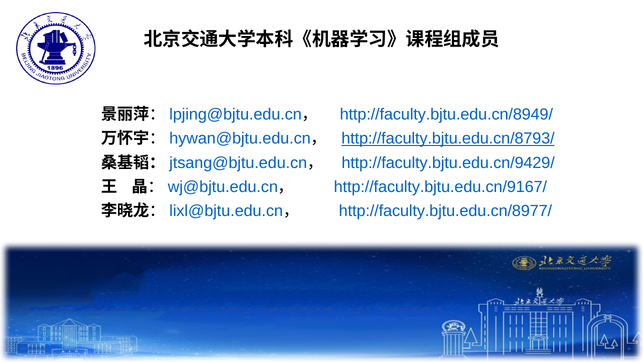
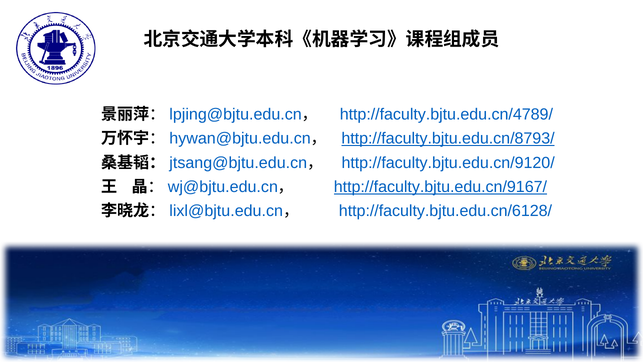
http://faculty.bjtu.edu.cn/8949/: http://faculty.bjtu.edu.cn/8949/ -> http://faculty.bjtu.edu.cn/4789/
http://faculty.bjtu.edu.cn/9429/: http://faculty.bjtu.edu.cn/9429/ -> http://faculty.bjtu.edu.cn/9120/
http://faculty.bjtu.edu.cn/9167/ underline: none -> present
http://faculty.bjtu.edu.cn/8977/: http://faculty.bjtu.edu.cn/8977/ -> http://faculty.bjtu.edu.cn/6128/
